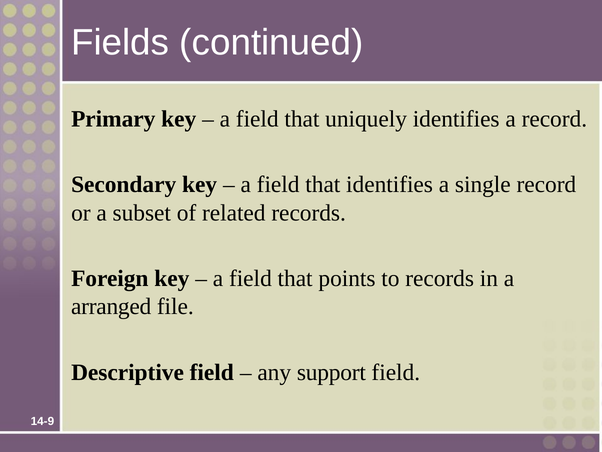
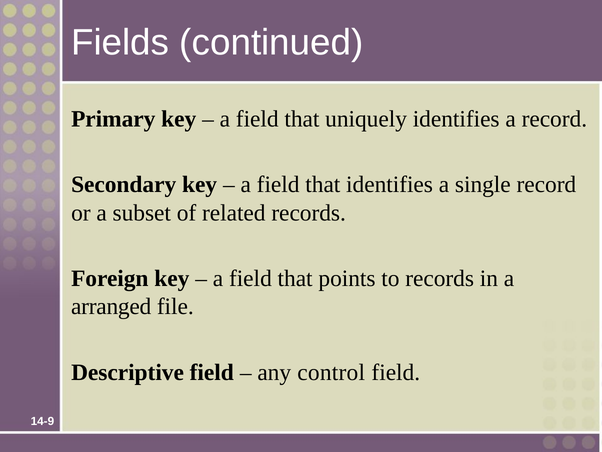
support: support -> control
